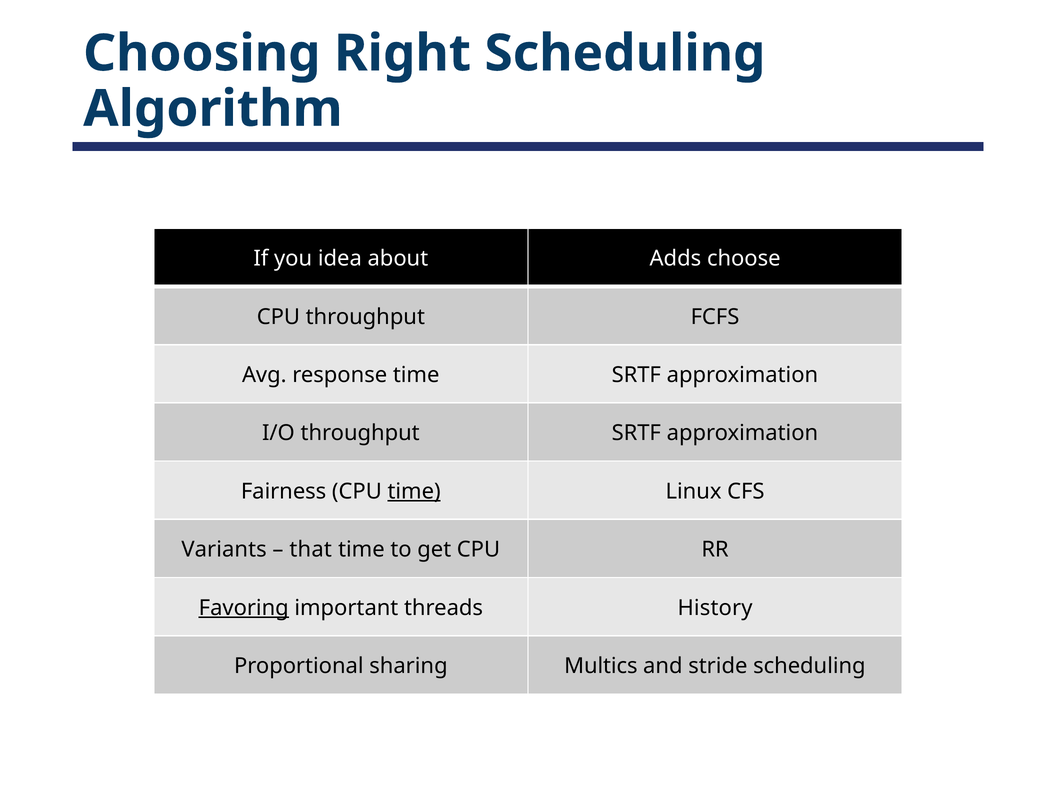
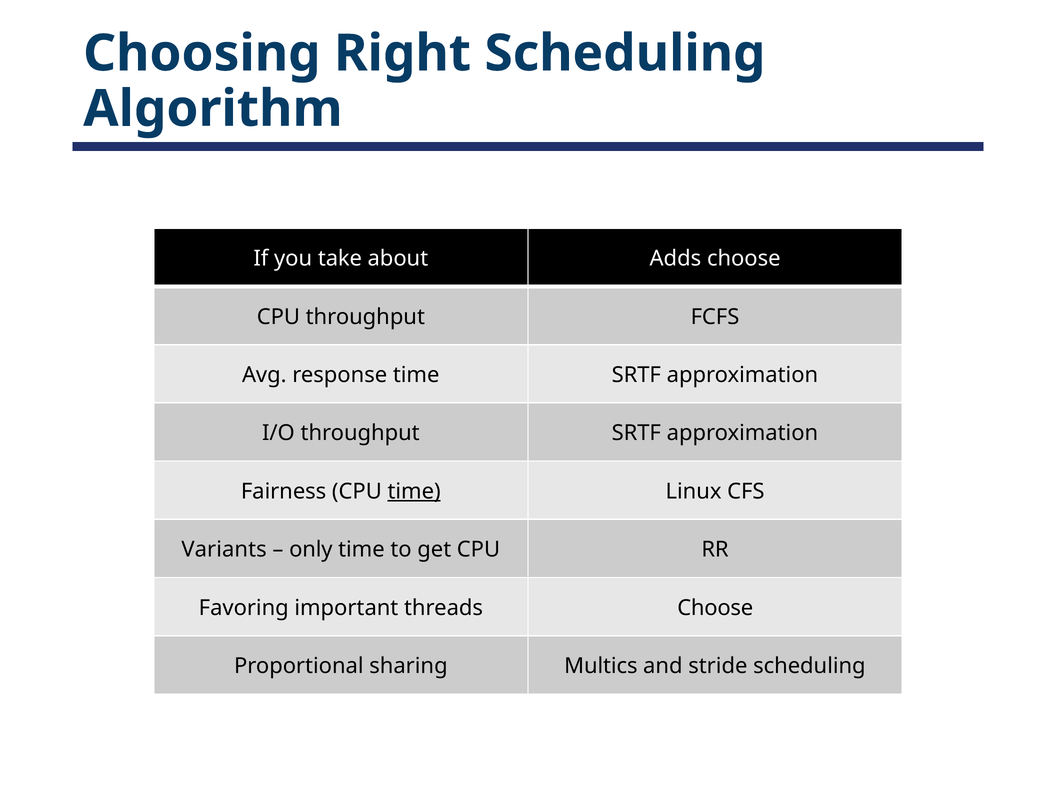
idea: idea -> take
that: that -> only
Favoring underline: present -> none
threads History: History -> Choose
